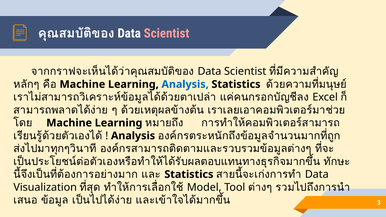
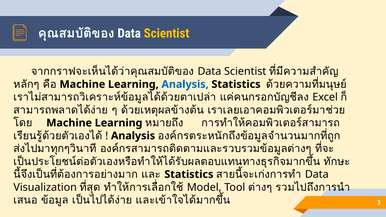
Scientist at (167, 33) colour: pink -> yellow
